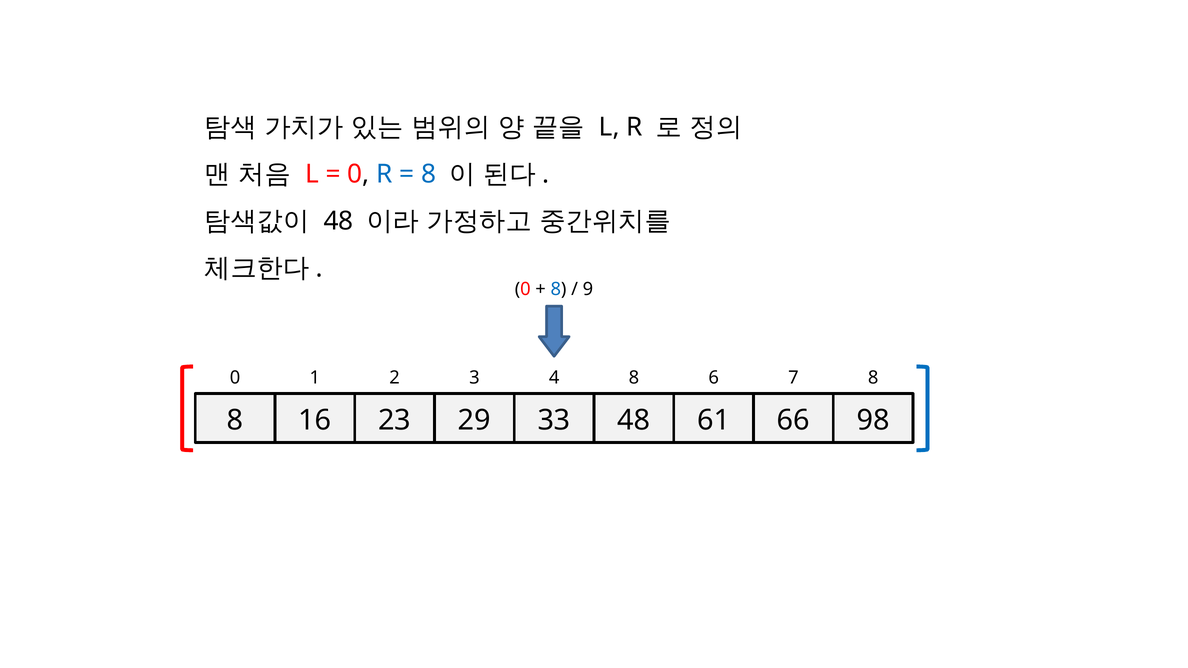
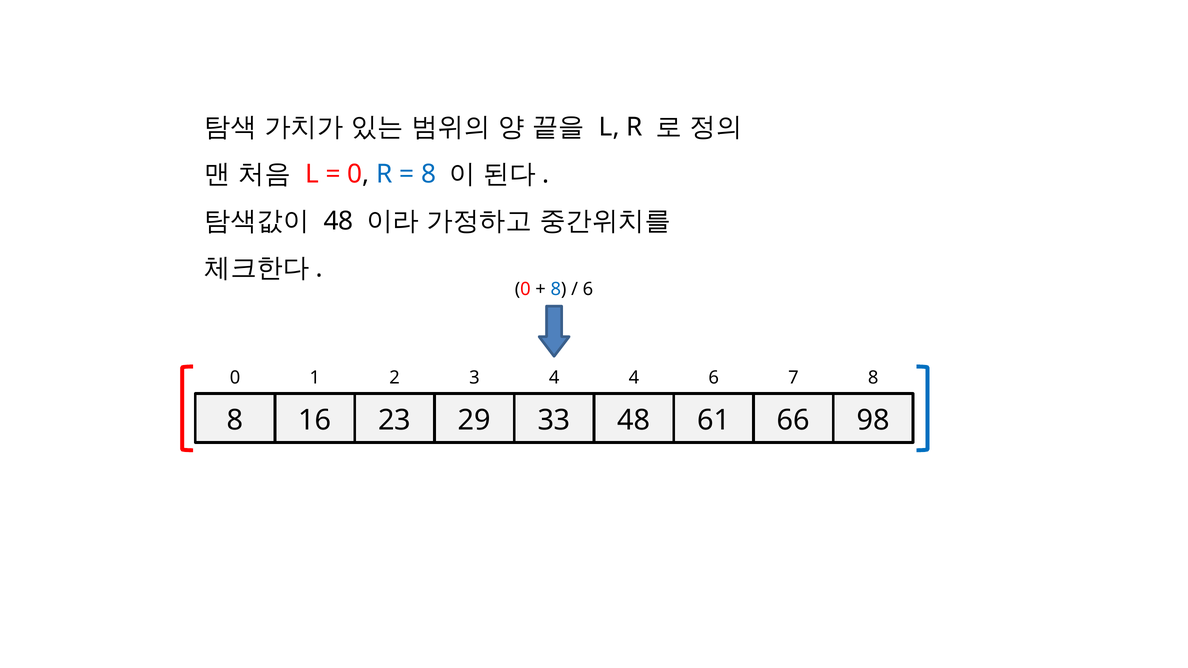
9 at (588, 289): 9 -> 6
4 8: 8 -> 4
